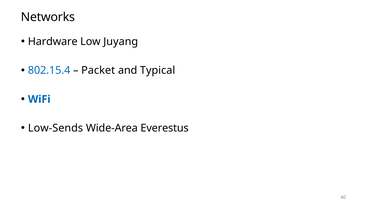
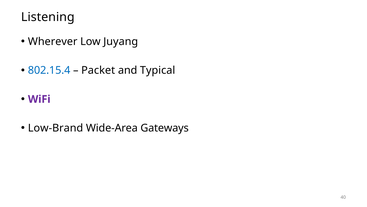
Networks: Networks -> Listening
Hardware: Hardware -> Wherever
WiFi colour: blue -> purple
Low-Sends: Low-Sends -> Low-Brand
Everestus: Everestus -> Gateways
